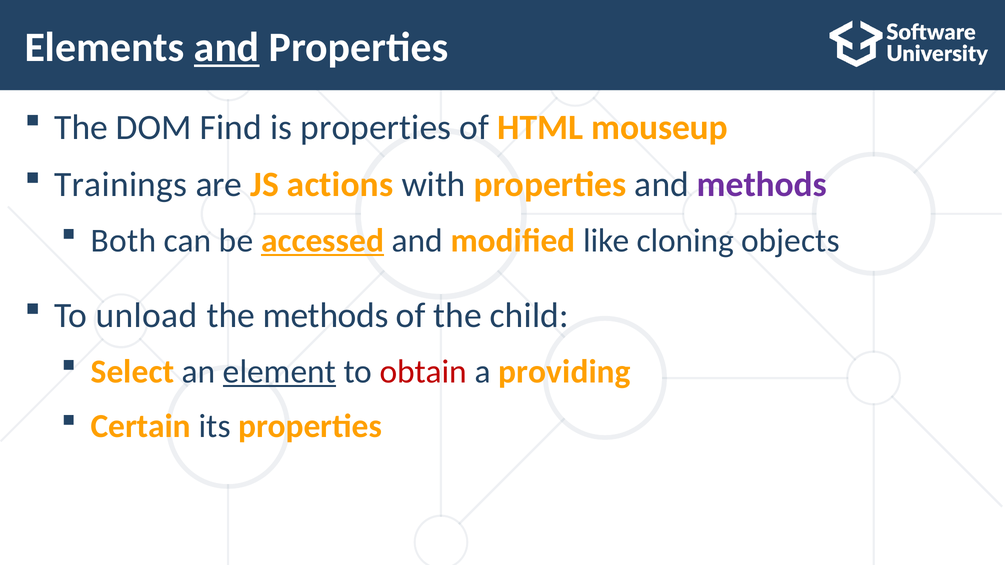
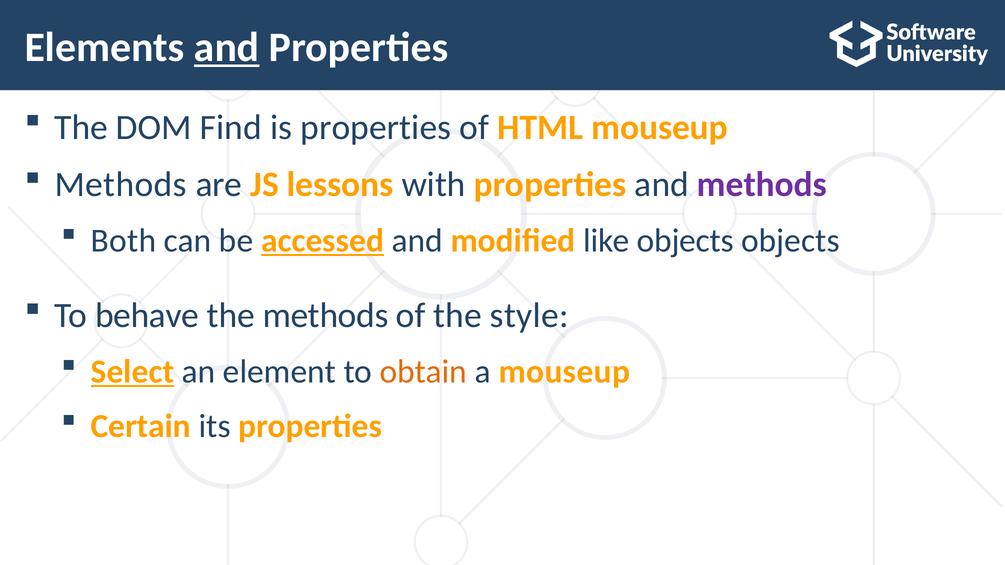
Trainings at (121, 185): Trainings -> Methods
actions: actions -> lessons
like cloning: cloning -> objects
unload: unload -> behave
child: child -> style
Select underline: none -> present
element underline: present -> none
obtain colour: red -> orange
a providing: providing -> mouseup
